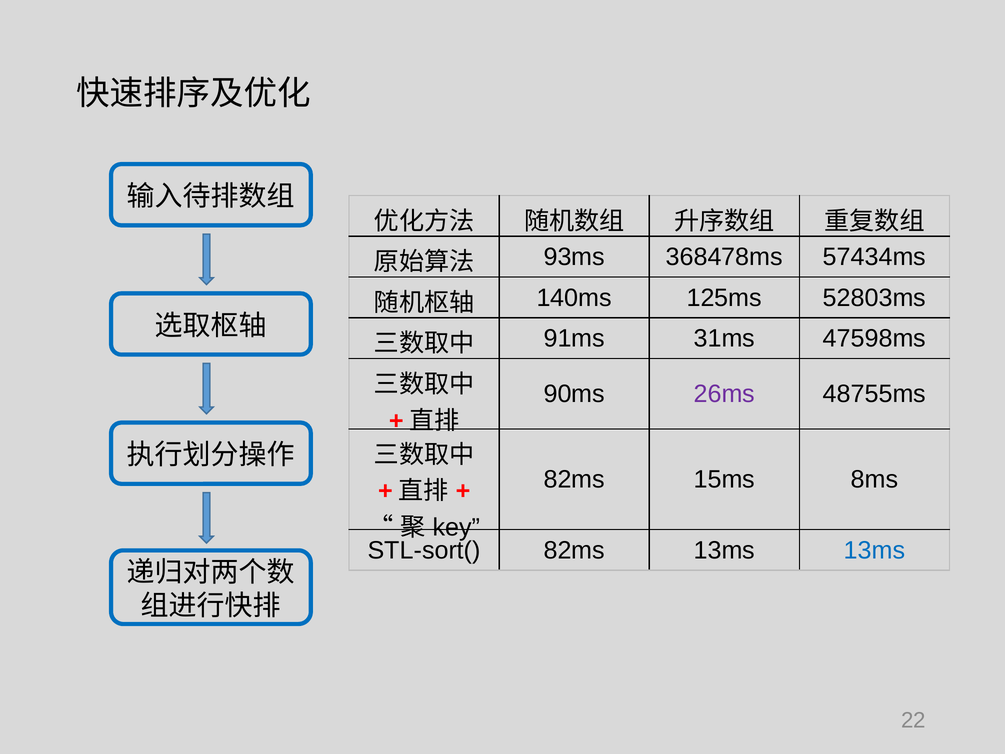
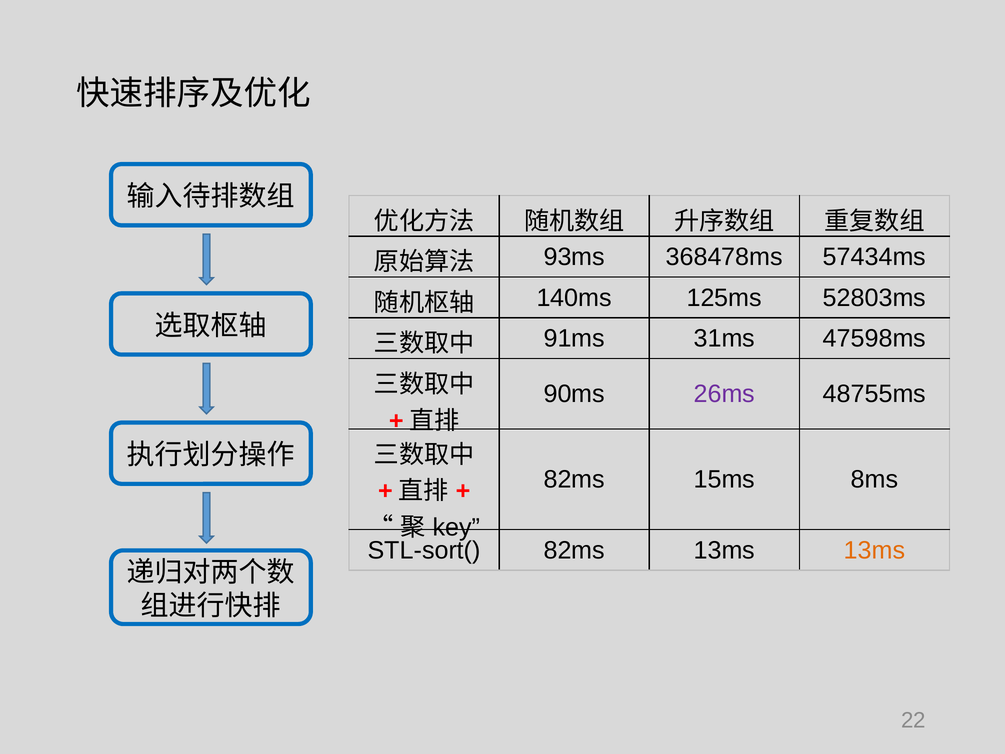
13ms at (874, 550) colour: blue -> orange
